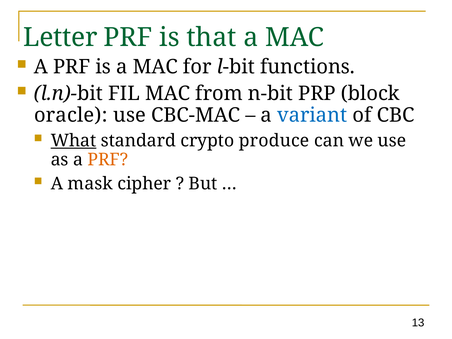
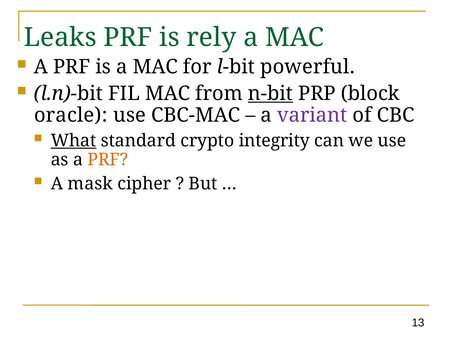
Letter: Letter -> Leaks
that: that -> rely
functions: functions -> powerful
n-bit underline: none -> present
variant colour: blue -> purple
produce: produce -> integrity
